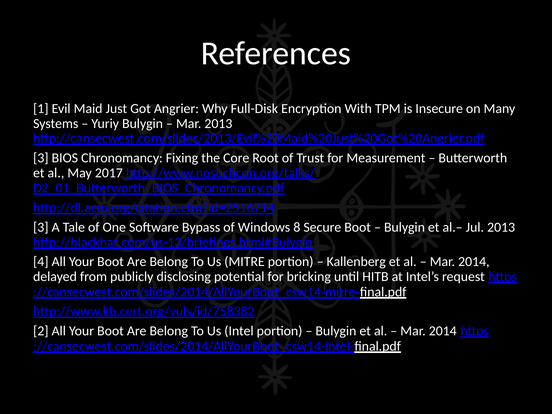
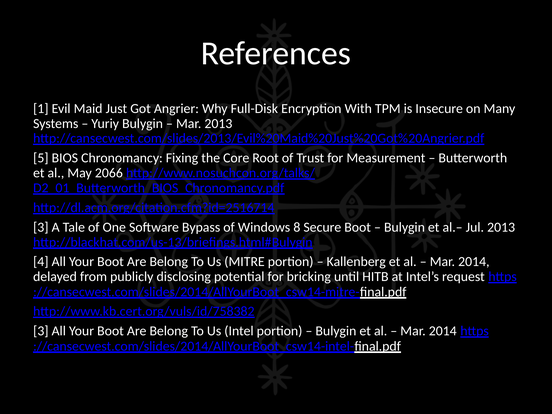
3 at (41, 158): 3 -> 5
2017: 2017 -> 2066
2 at (41, 331): 2 -> 3
